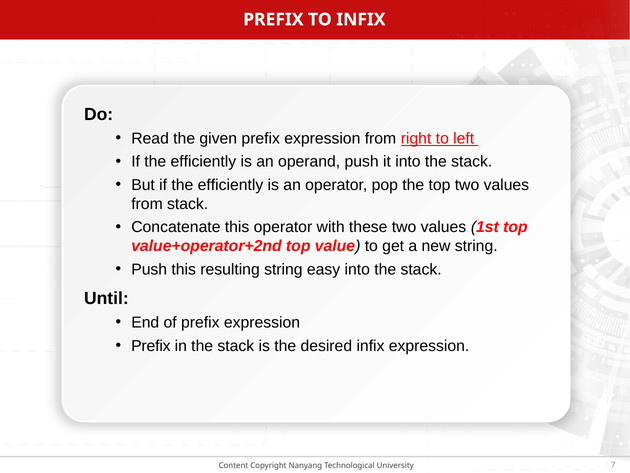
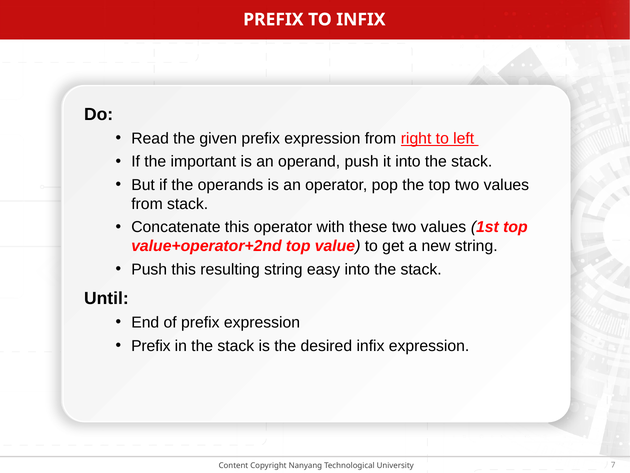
efficiently at (203, 162): efficiently -> important
But if the efficiently: efficiently -> operands
